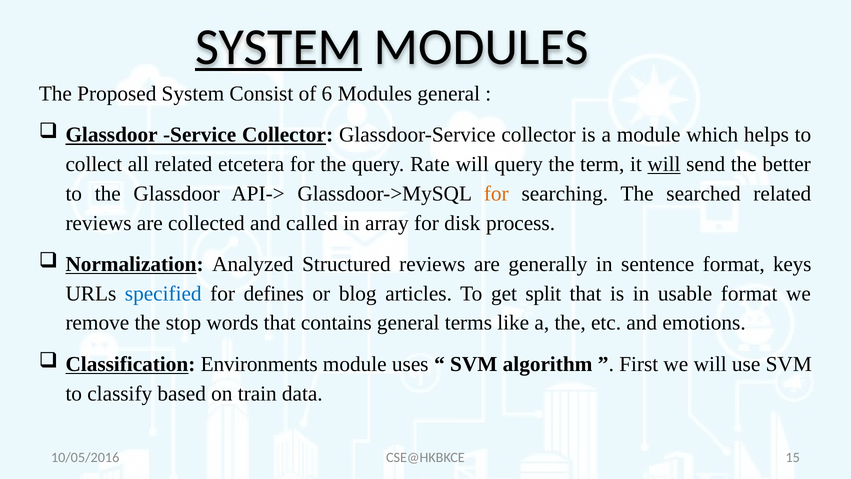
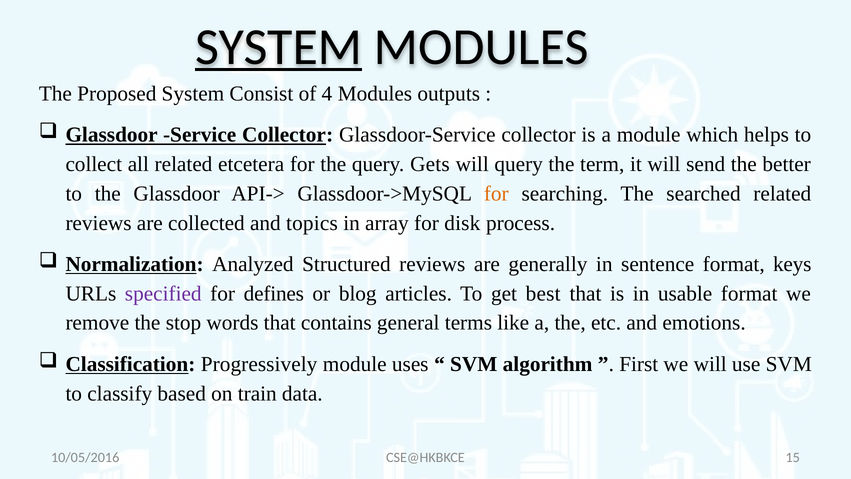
6: 6 -> 4
Modules general: general -> outputs
Rate: Rate -> Gets
will at (664, 164) underline: present -> none
called: called -> topics
specified colour: blue -> purple
split: split -> best
Environments: Environments -> Progressively
